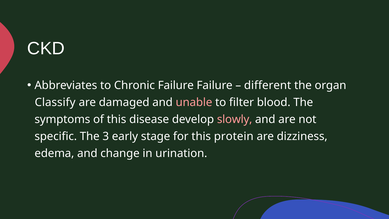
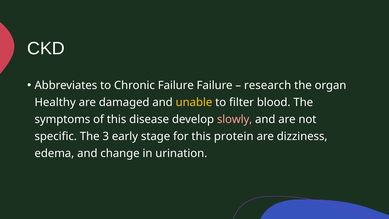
different: different -> research
Classify: Classify -> Healthy
unable colour: pink -> yellow
